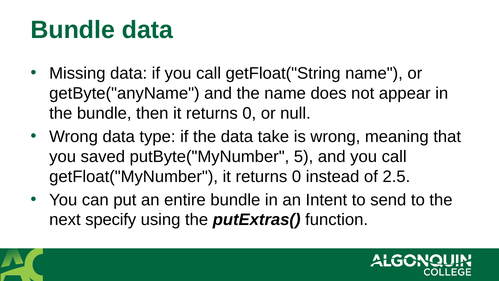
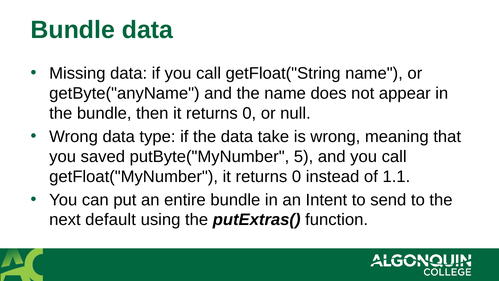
2.5: 2.5 -> 1.1
specify: specify -> default
